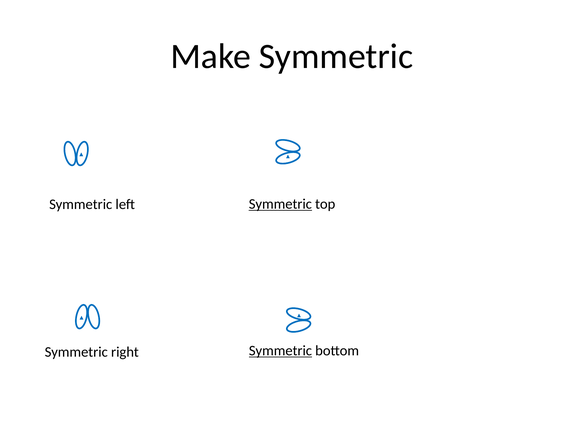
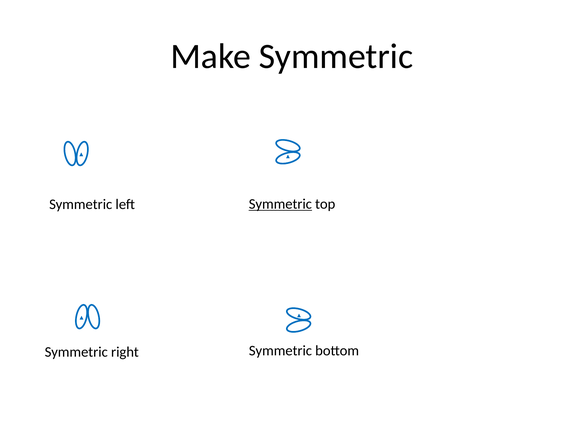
Symmetric at (280, 351) underline: present -> none
